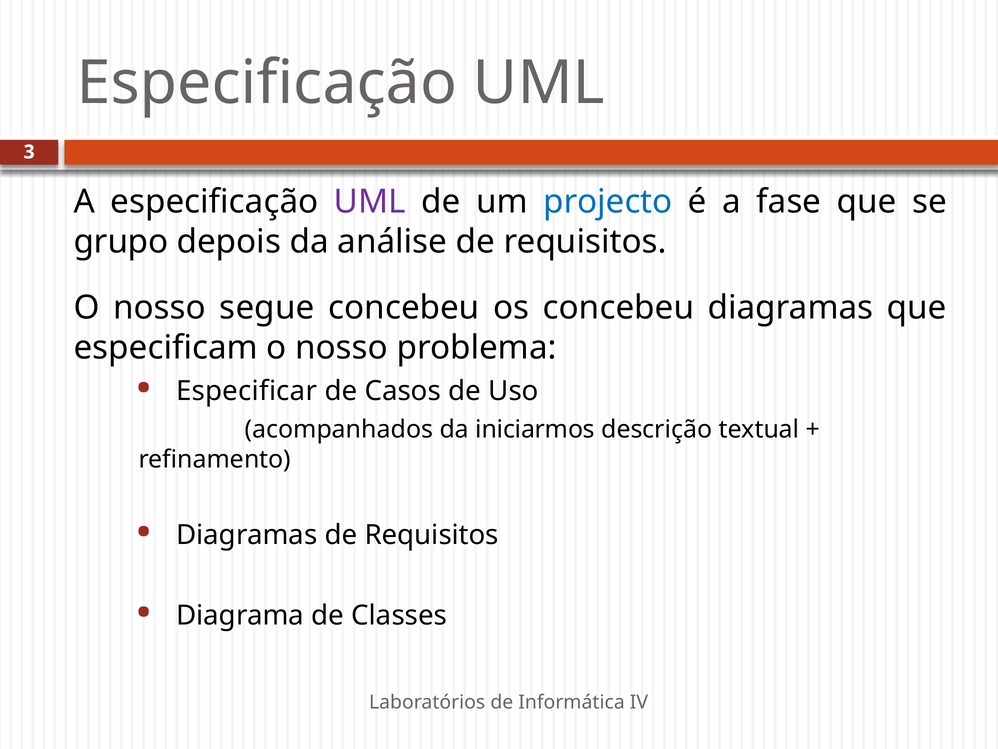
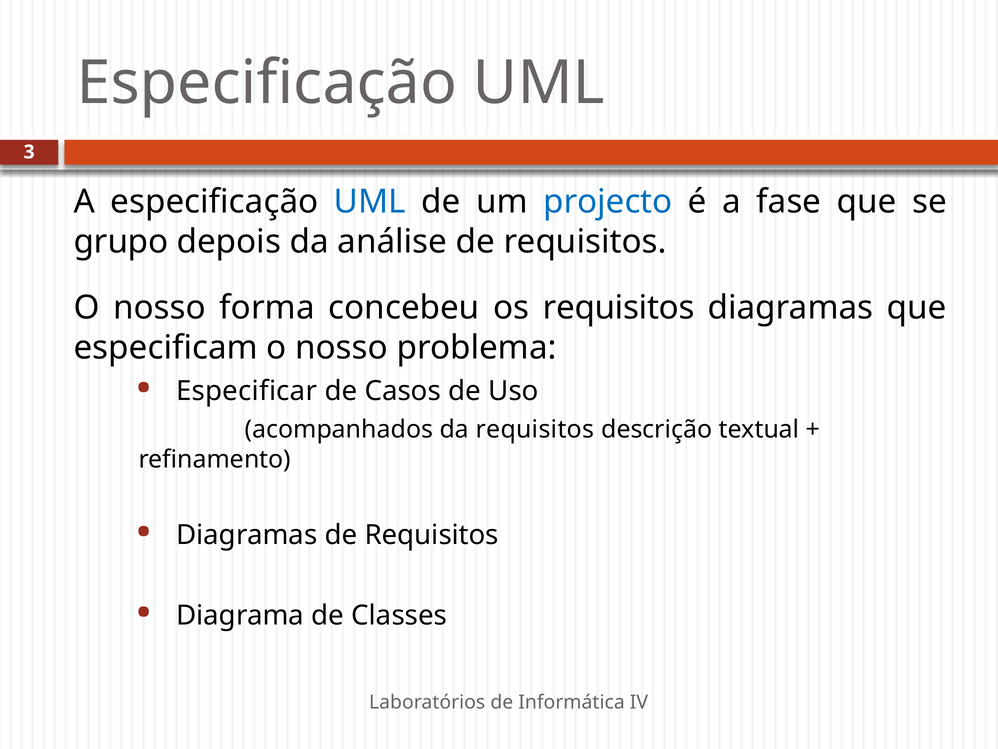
UML at (370, 202) colour: purple -> blue
segue: segue -> forma
os concebeu: concebeu -> requisitos
da iniciarmos: iniciarmos -> requisitos
